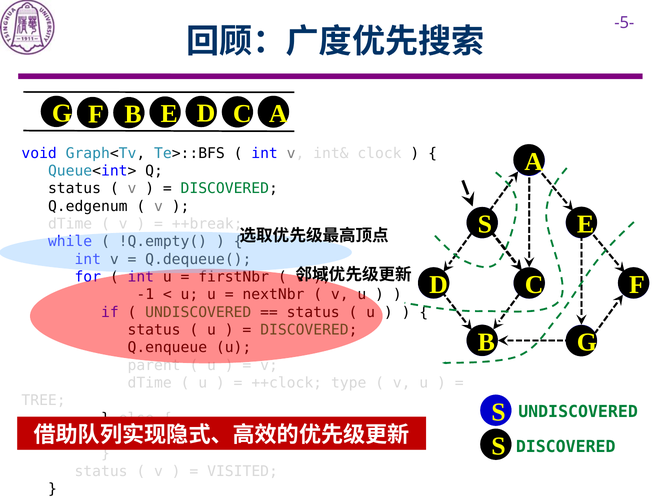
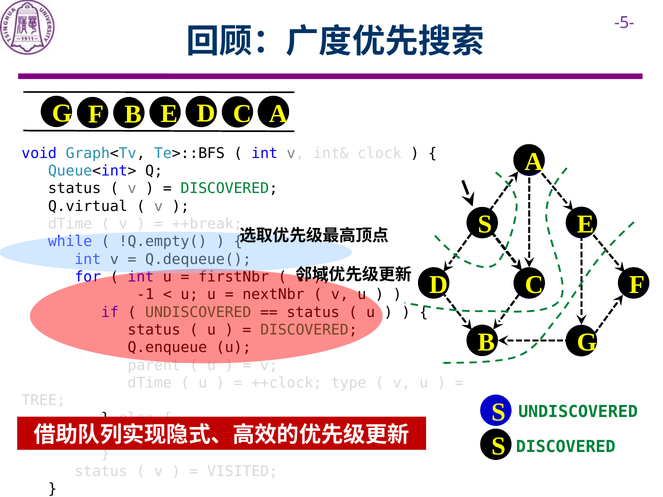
Q.edgenum: Q.edgenum -> Q.virtual
